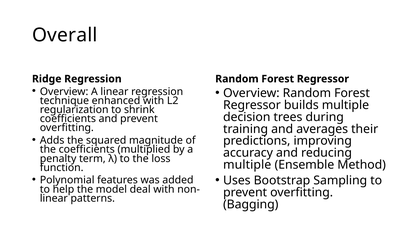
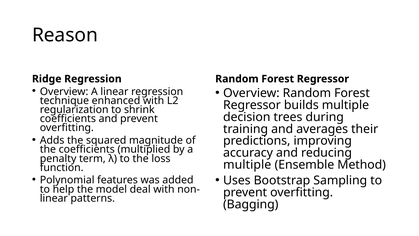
Overall: Overall -> Reason
